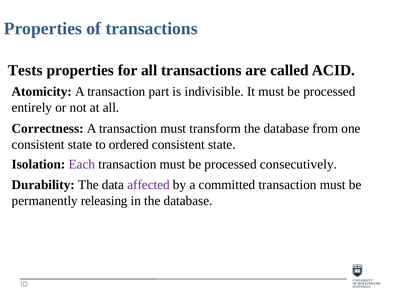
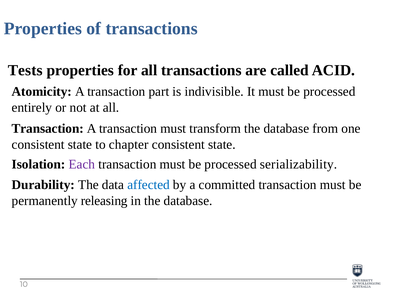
Correctness at (48, 128): Correctness -> Transaction
ordered: ordered -> chapter
consecutively: consecutively -> serializability
affected colour: purple -> blue
